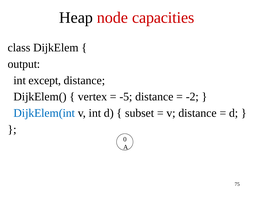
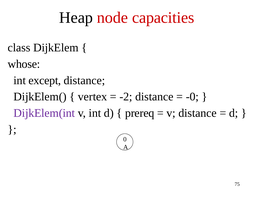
output: output -> whose
-5: -5 -> -2
-2: -2 -> -0
DijkElem(int colour: blue -> purple
subset: subset -> prereq
